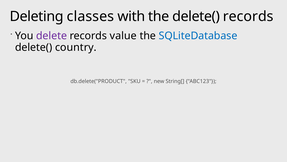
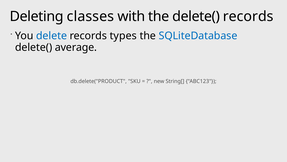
delete colour: purple -> blue
value: value -> types
country: country -> average
